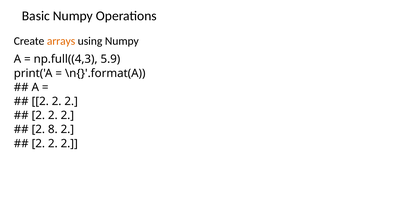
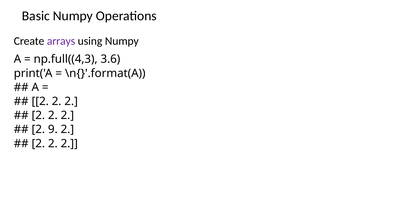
arrays colour: orange -> purple
5.9: 5.9 -> 3.6
8: 8 -> 9
